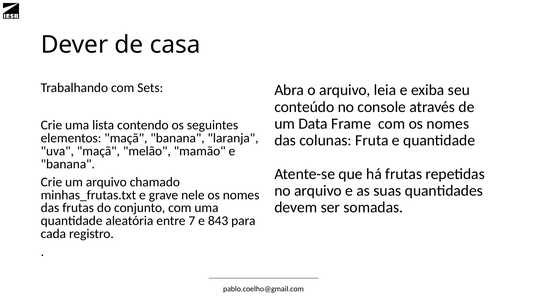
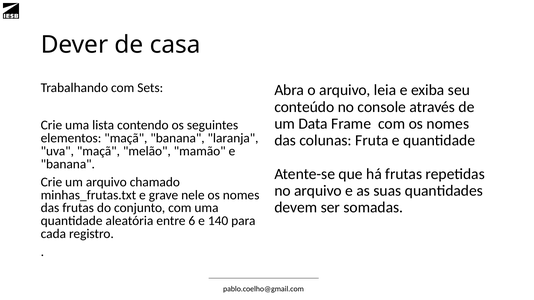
7: 7 -> 6
843: 843 -> 140
